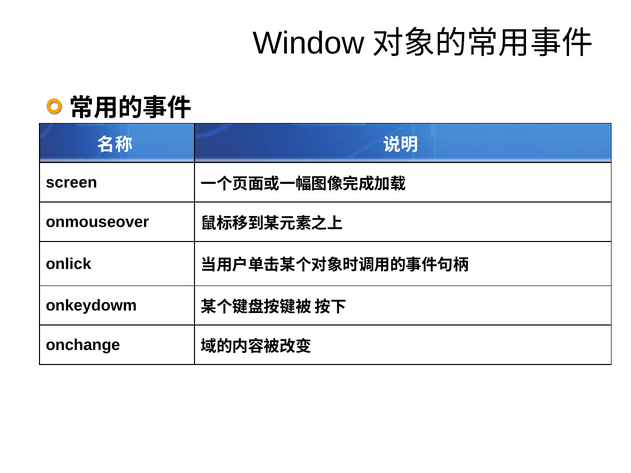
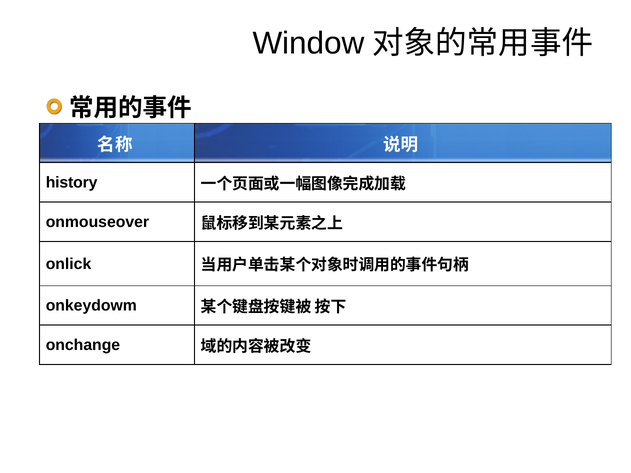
screen: screen -> history
